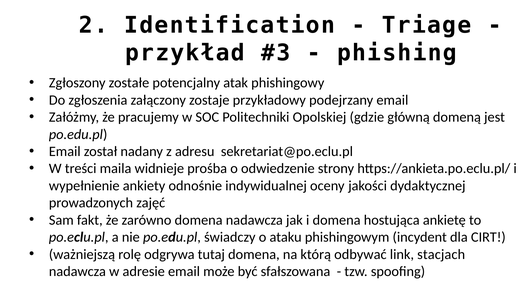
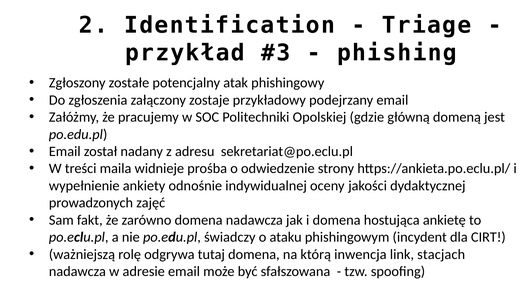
odbywać: odbywać -> inwencja
